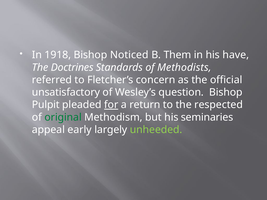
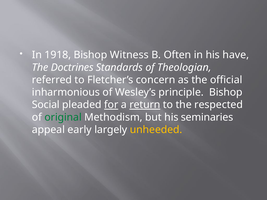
Noticed: Noticed -> Witness
Them: Them -> Often
Methodists: Methodists -> Theologian
unsatisfactory: unsatisfactory -> inharmonious
question: question -> principle
Pulpit: Pulpit -> Social
return underline: none -> present
unheeded colour: light green -> yellow
